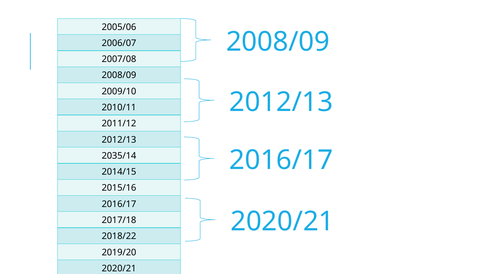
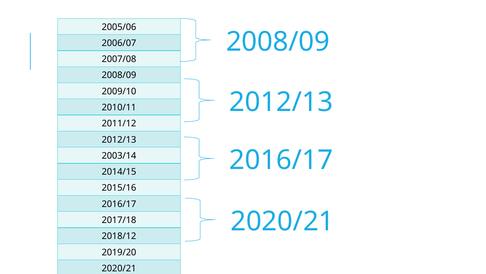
2035/14: 2035/14 -> 2003/14
2018/22: 2018/22 -> 2018/12
